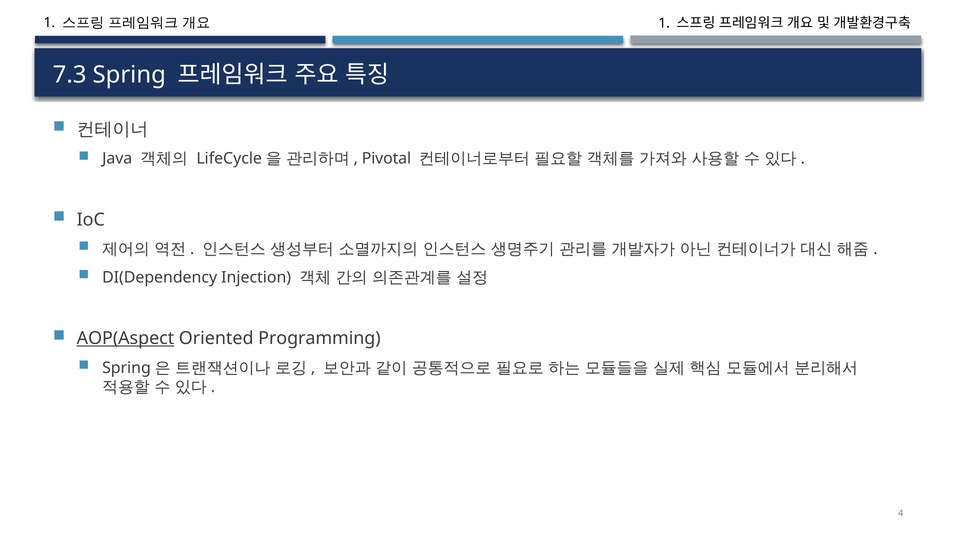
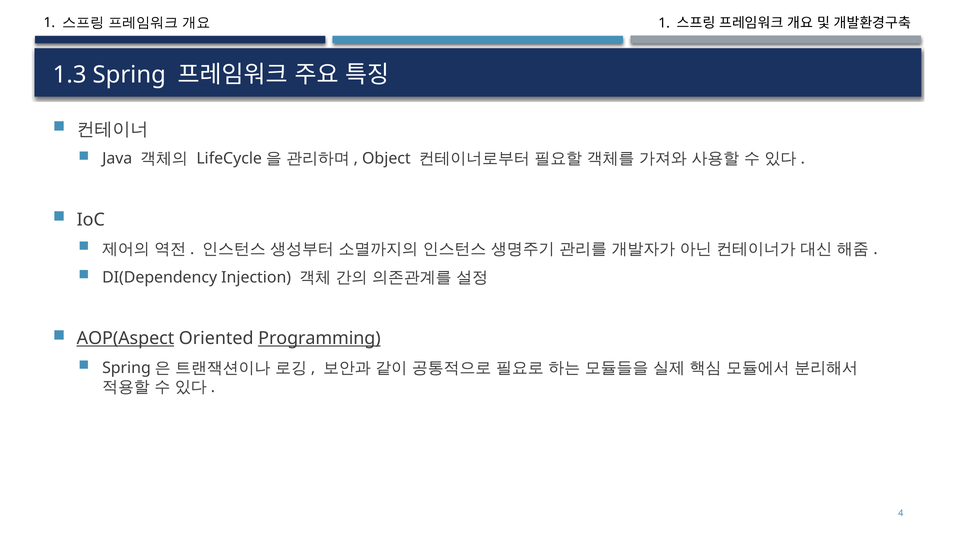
7.3: 7.3 -> 1.3
Pivotal: Pivotal -> Object
Programming underline: none -> present
